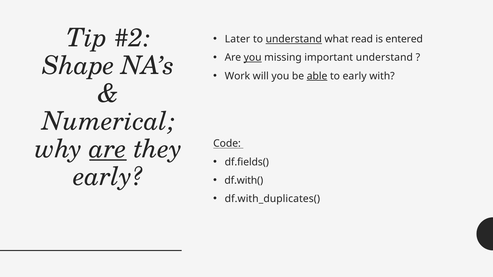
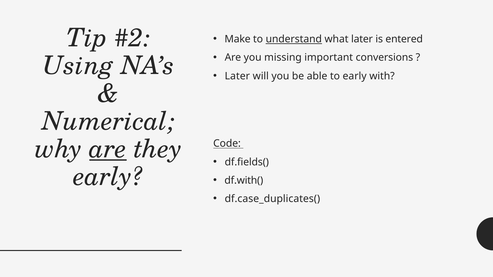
Later: Later -> Make
what read: read -> later
you at (253, 58) underline: present -> none
important understand: understand -> conversions
Shape: Shape -> Using
Work at (237, 76): Work -> Later
able underline: present -> none
df.with_duplicates(: df.with_duplicates( -> df.case_duplicates(
